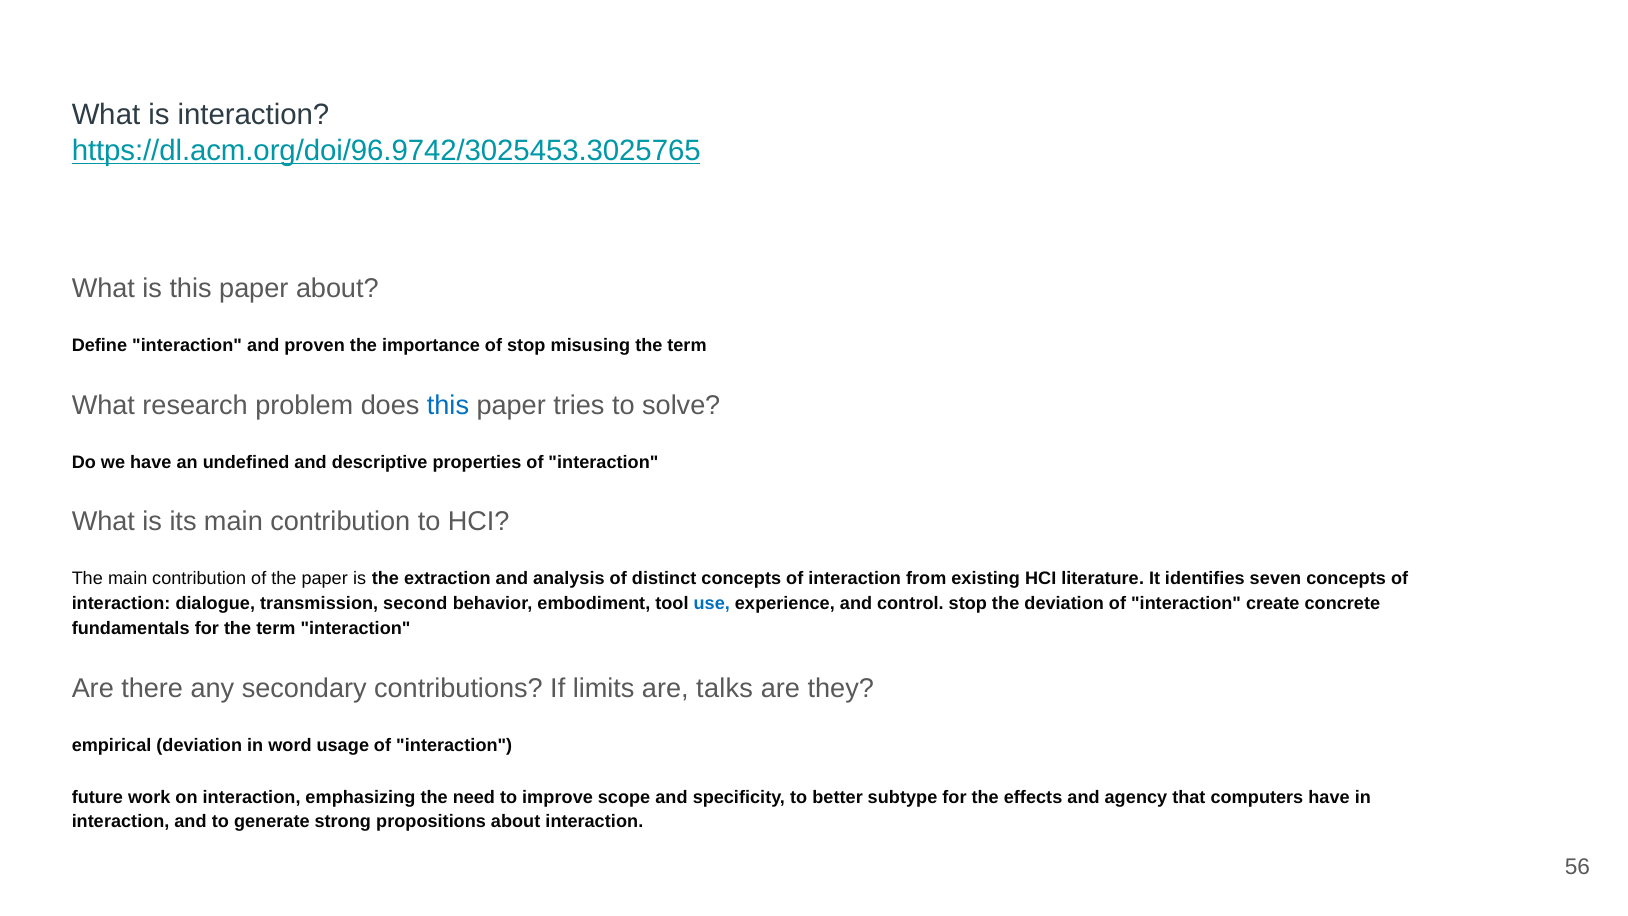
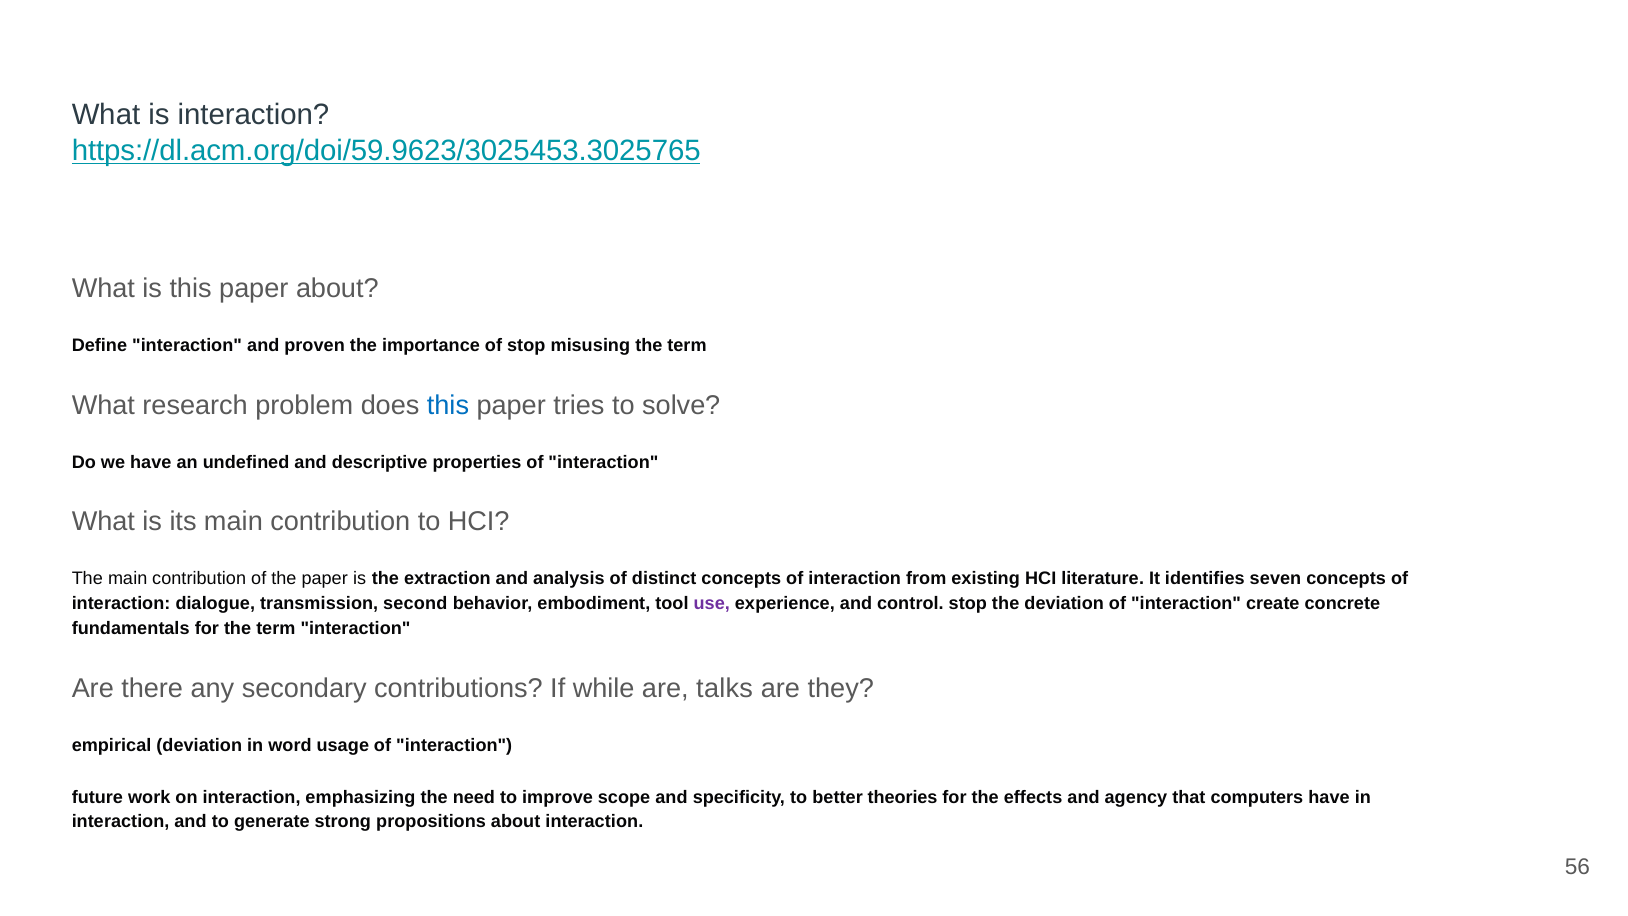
https://dl.acm.org/doi/96.9742/3025453.3025765: https://dl.acm.org/doi/96.9742/3025453.3025765 -> https://dl.acm.org/doi/59.9623/3025453.3025765
use colour: blue -> purple
limits: limits -> while
subtype: subtype -> theories
